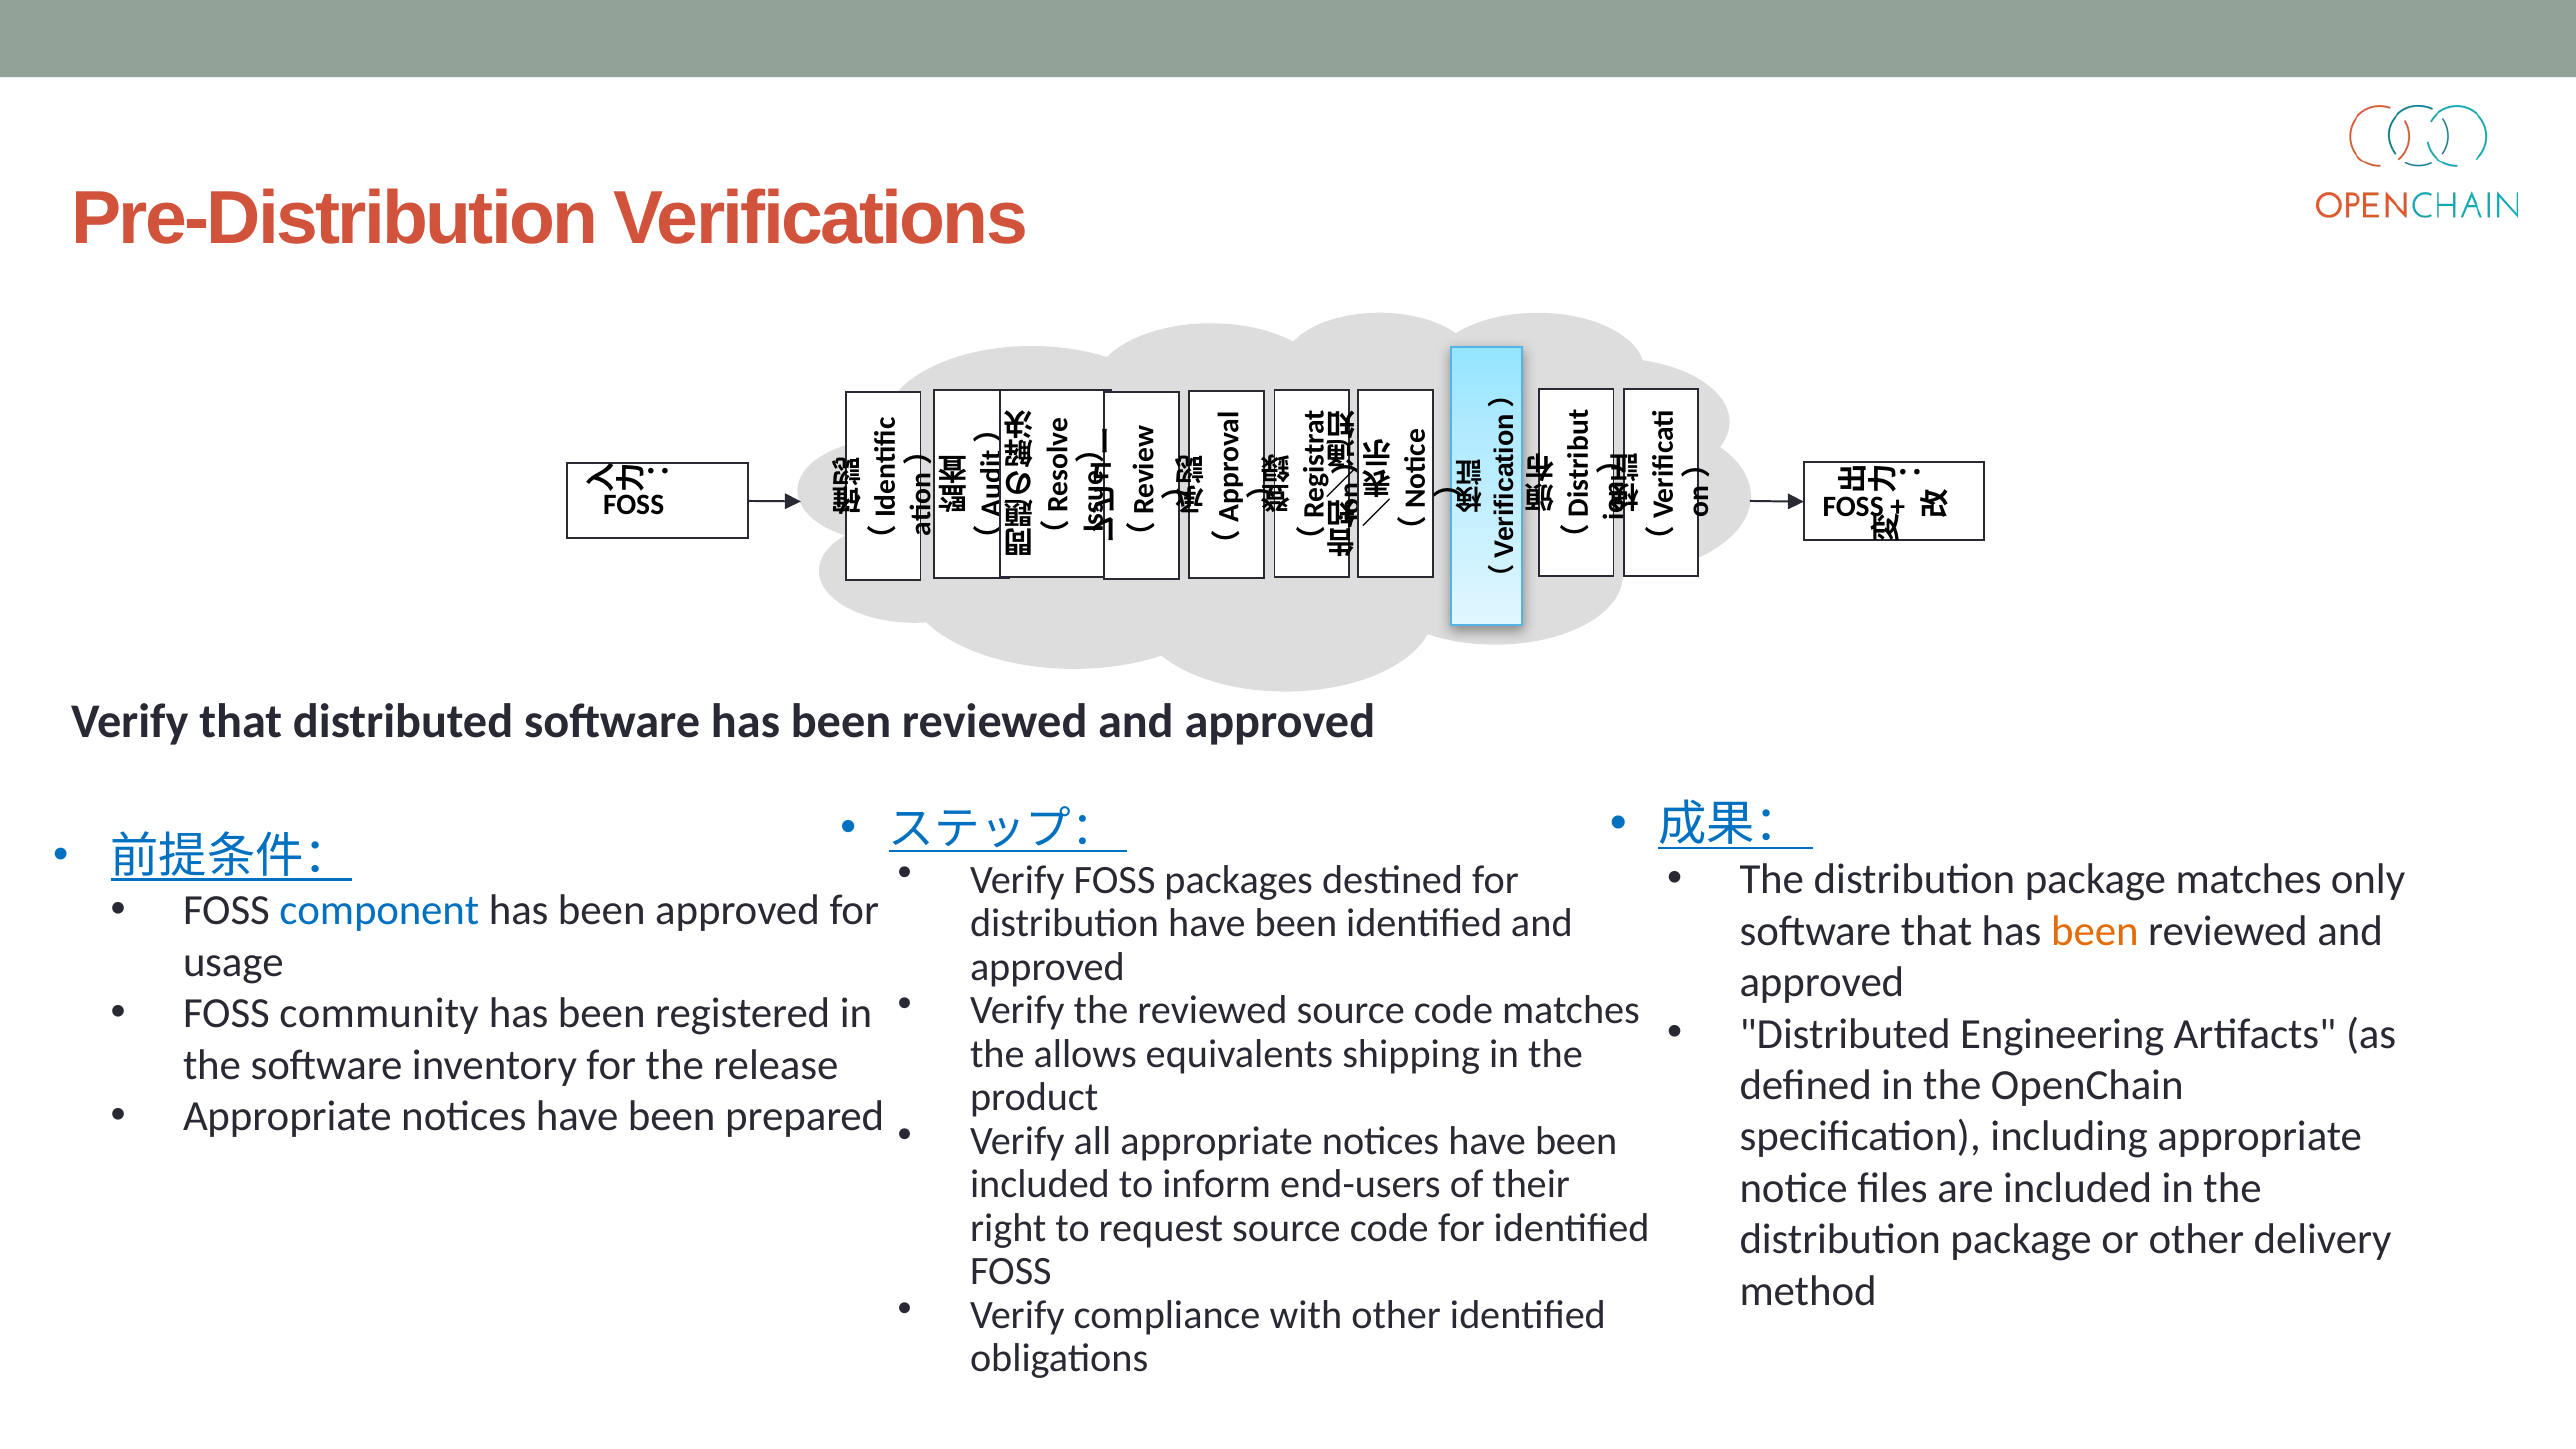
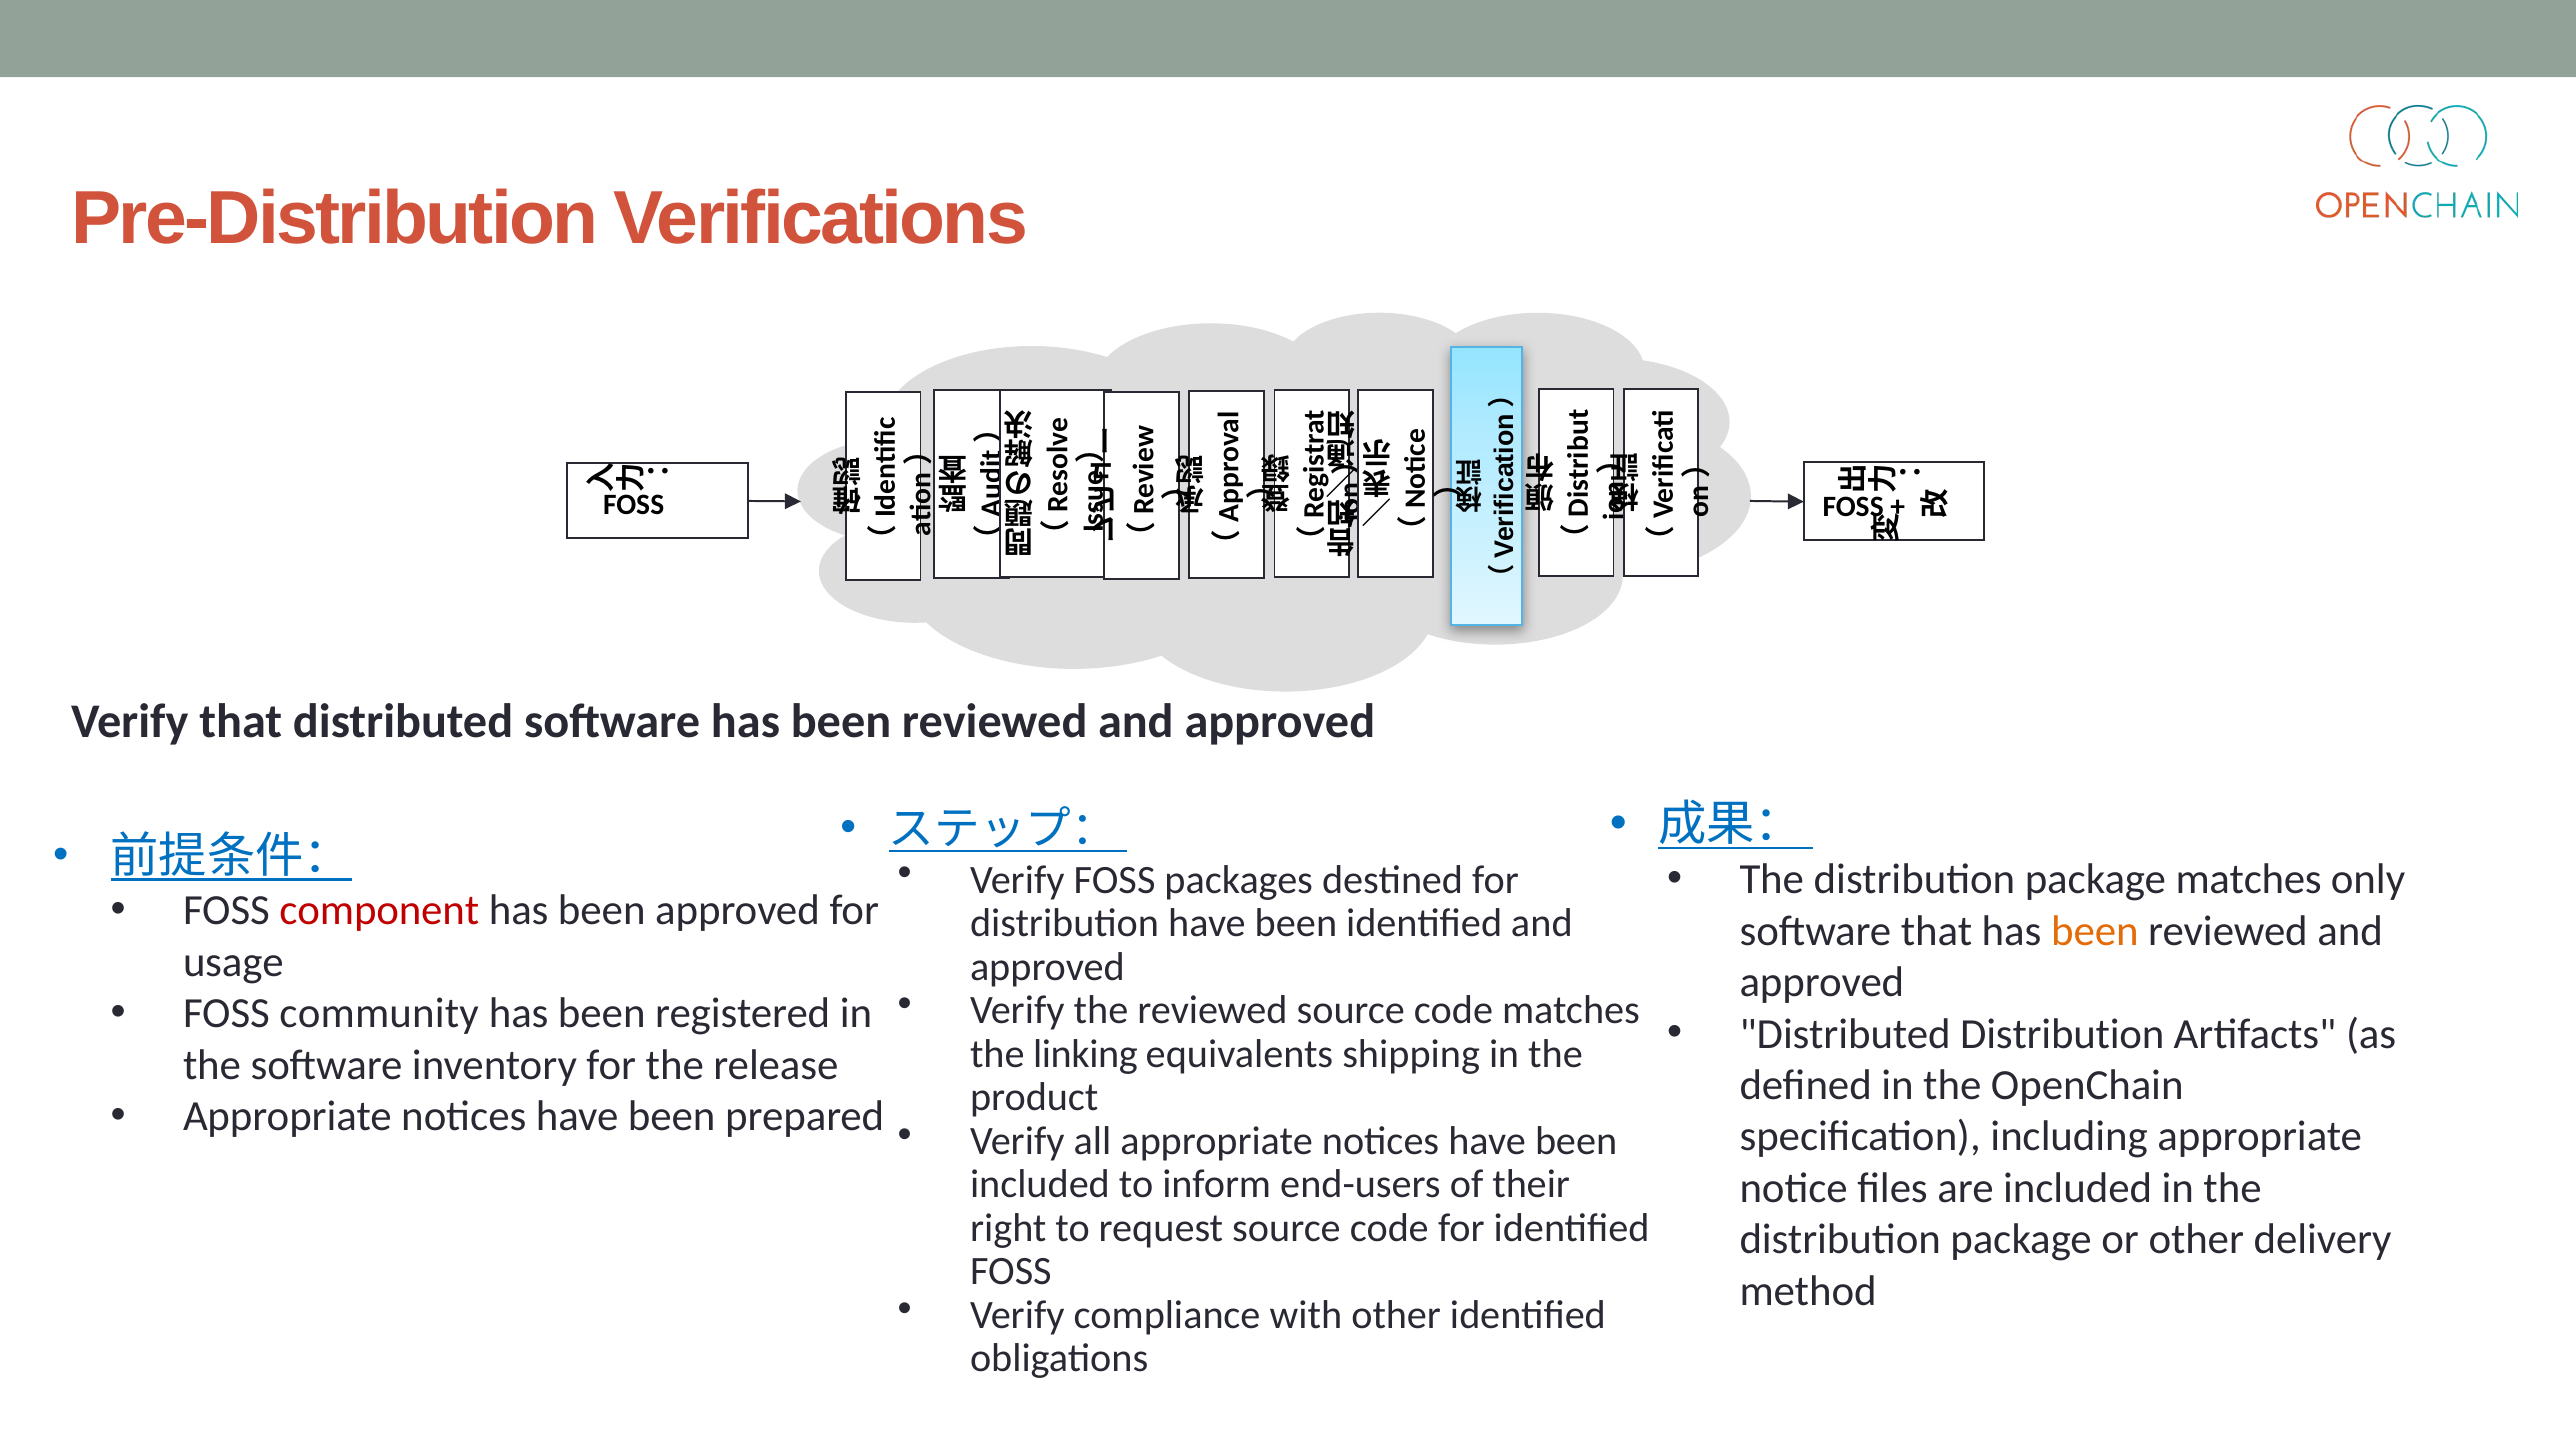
component colour: blue -> red
Distributed Engineering: Engineering -> Distribution
allows: allows -> linking
